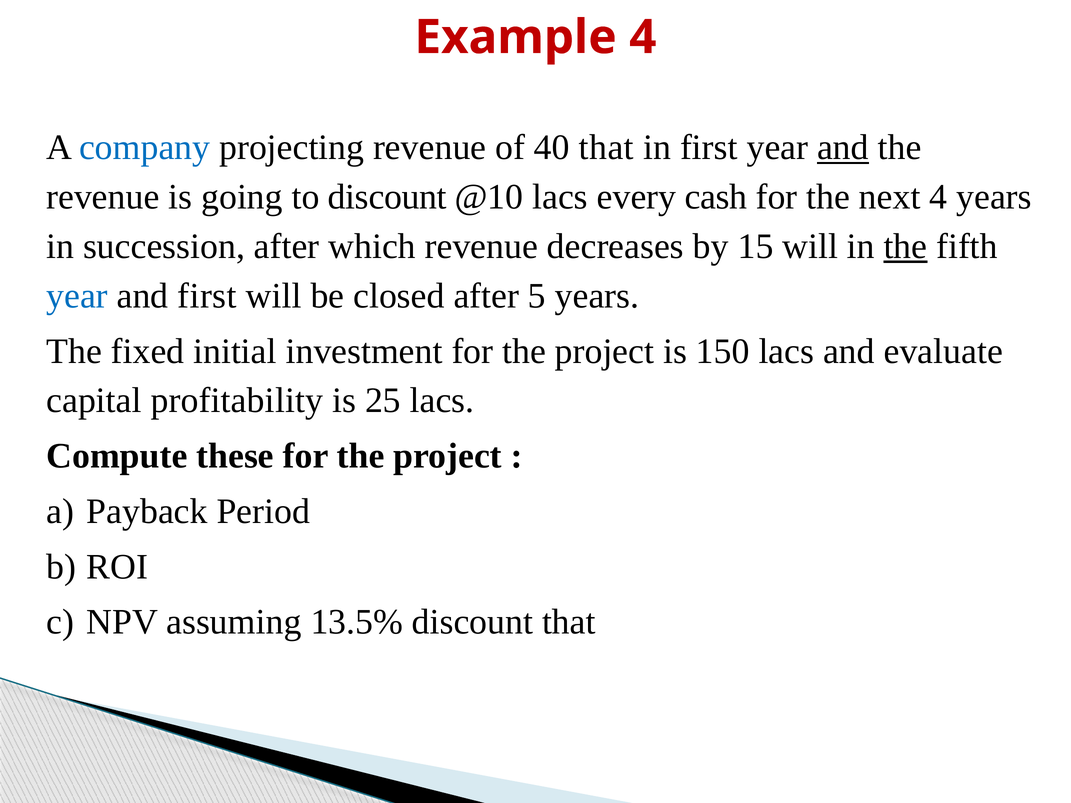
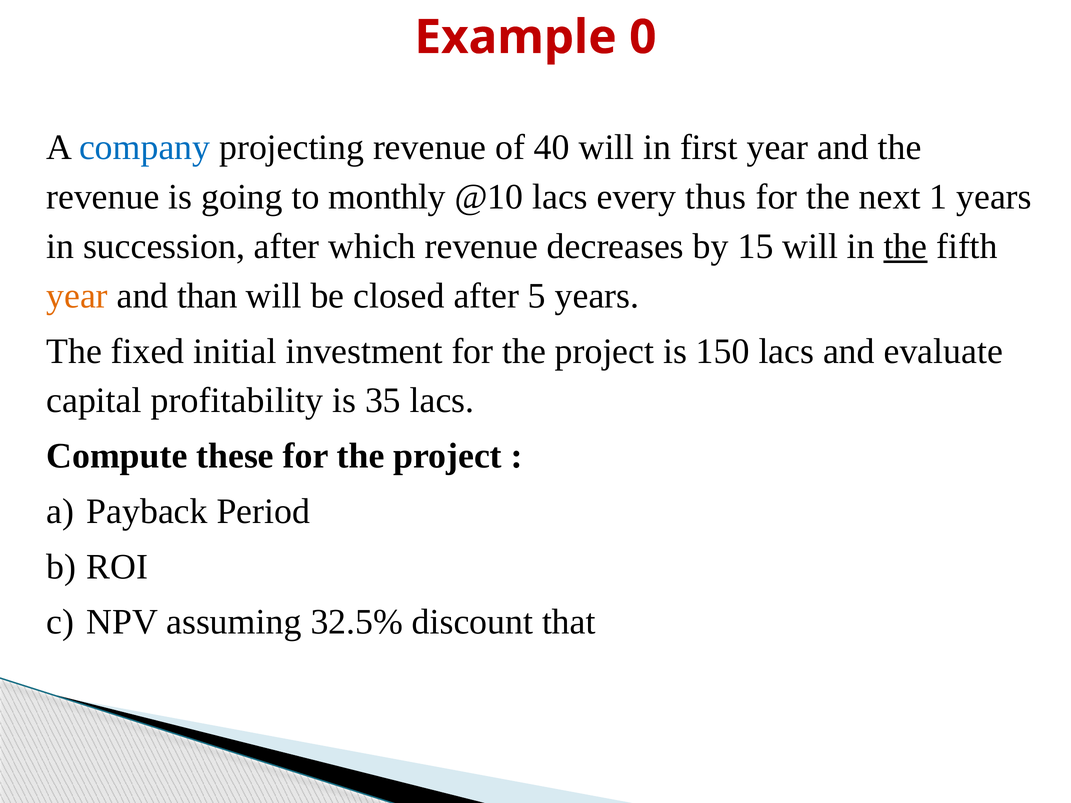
Example 4: 4 -> 0
40 that: that -> will
and at (843, 147) underline: present -> none
to discount: discount -> monthly
cash: cash -> thus
next 4: 4 -> 1
year at (77, 296) colour: blue -> orange
and first: first -> than
25: 25 -> 35
13.5%: 13.5% -> 32.5%
